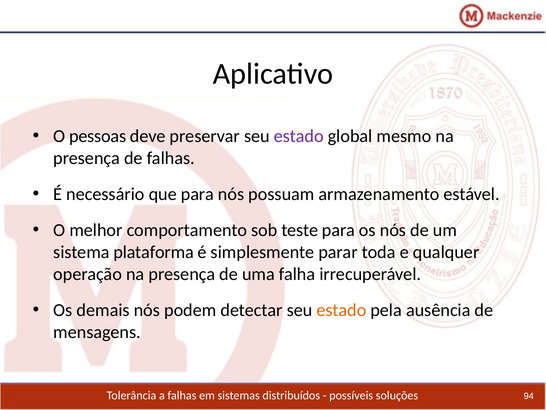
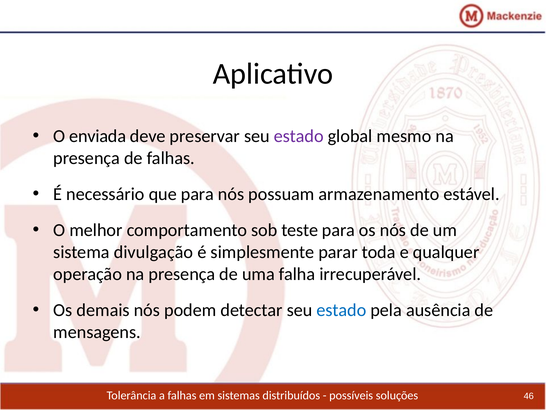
pessoas: pessoas -> enviada
plataforma: plataforma -> divulgação
estado at (341, 310) colour: orange -> blue
94: 94 -> 46
